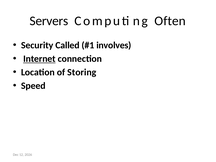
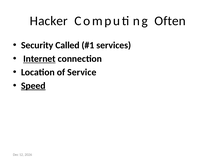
Servers: Servers -> Hacker
involves: involves -> services
Storing: Storing -> Service
Speed underline: none -> present
